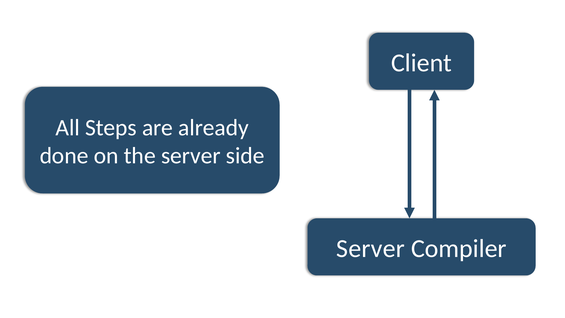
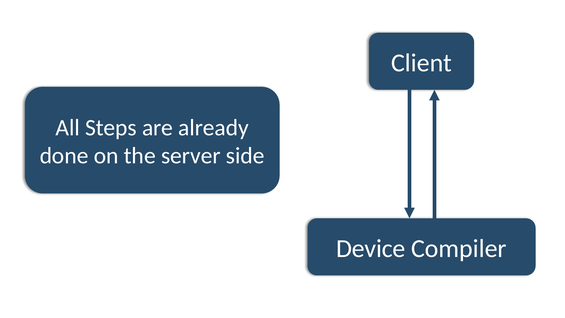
Server at (371, 249): Server -> Device
